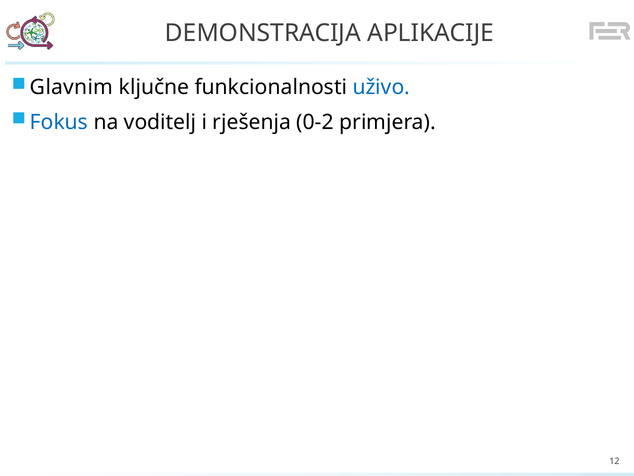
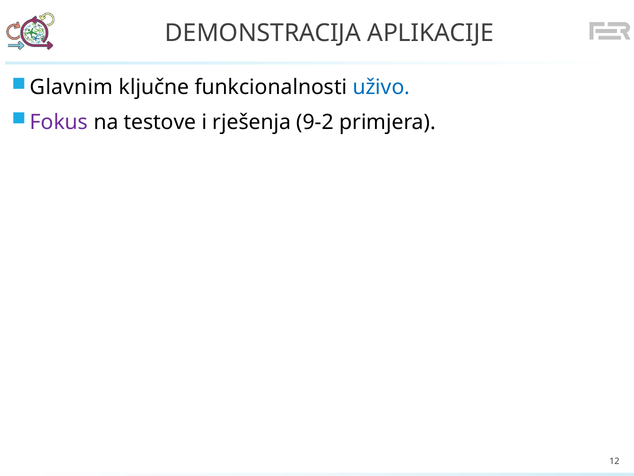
Fokus colour: blue -> purple
voditelj: voditelj -> testove
0-2: 0-2 -> 9-2
